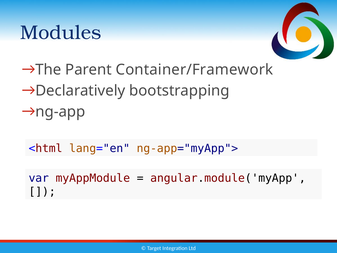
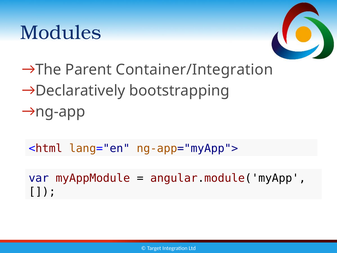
Container/Framework: Container/Framework -> Container/Integration
